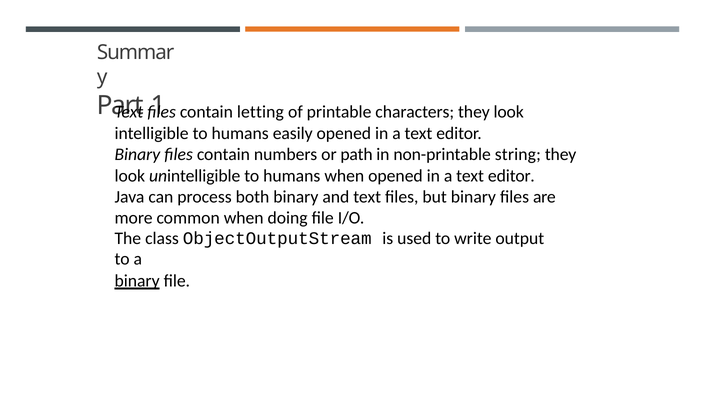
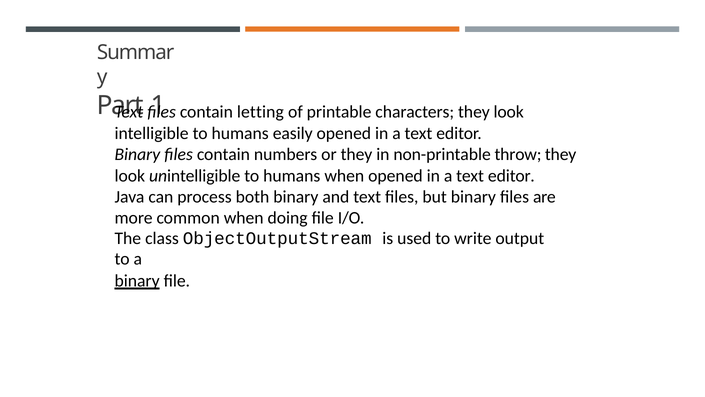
or path: path -> they
string: string -> throw
